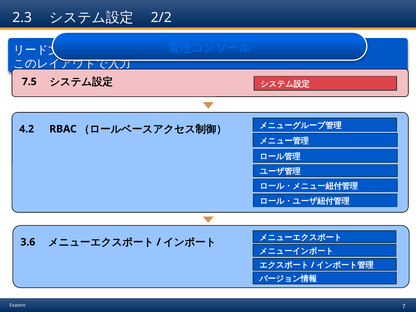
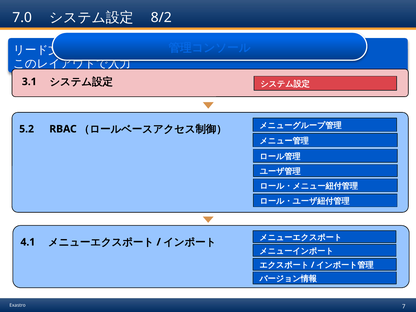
2.3: 2.3 -> 7.0
2/2: 2/2 -> 8/2
7.5: 7.5 -> 3.1
4.2: 4.2 -> 5.2
3.6: 3.6 -> 4.1
